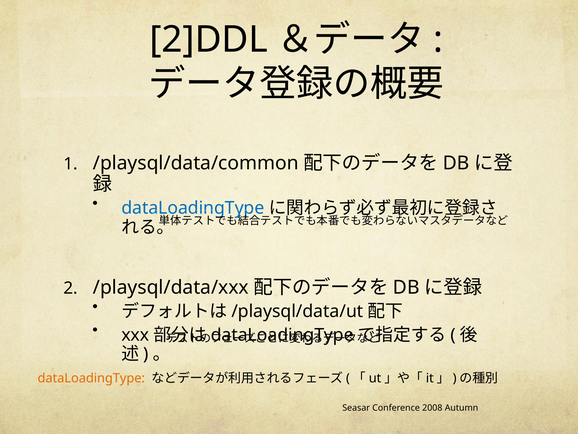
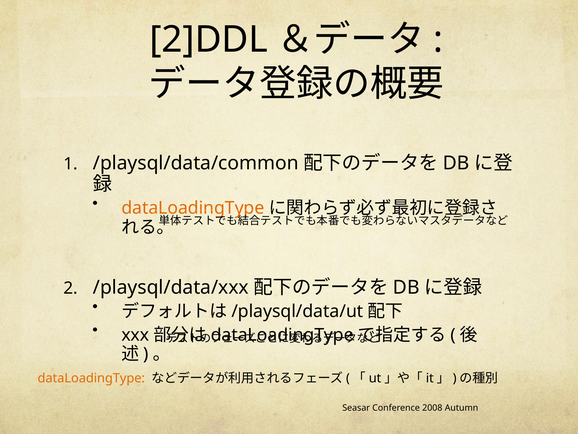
dataLoadingType at (193, 208) colour: blue -> orange
